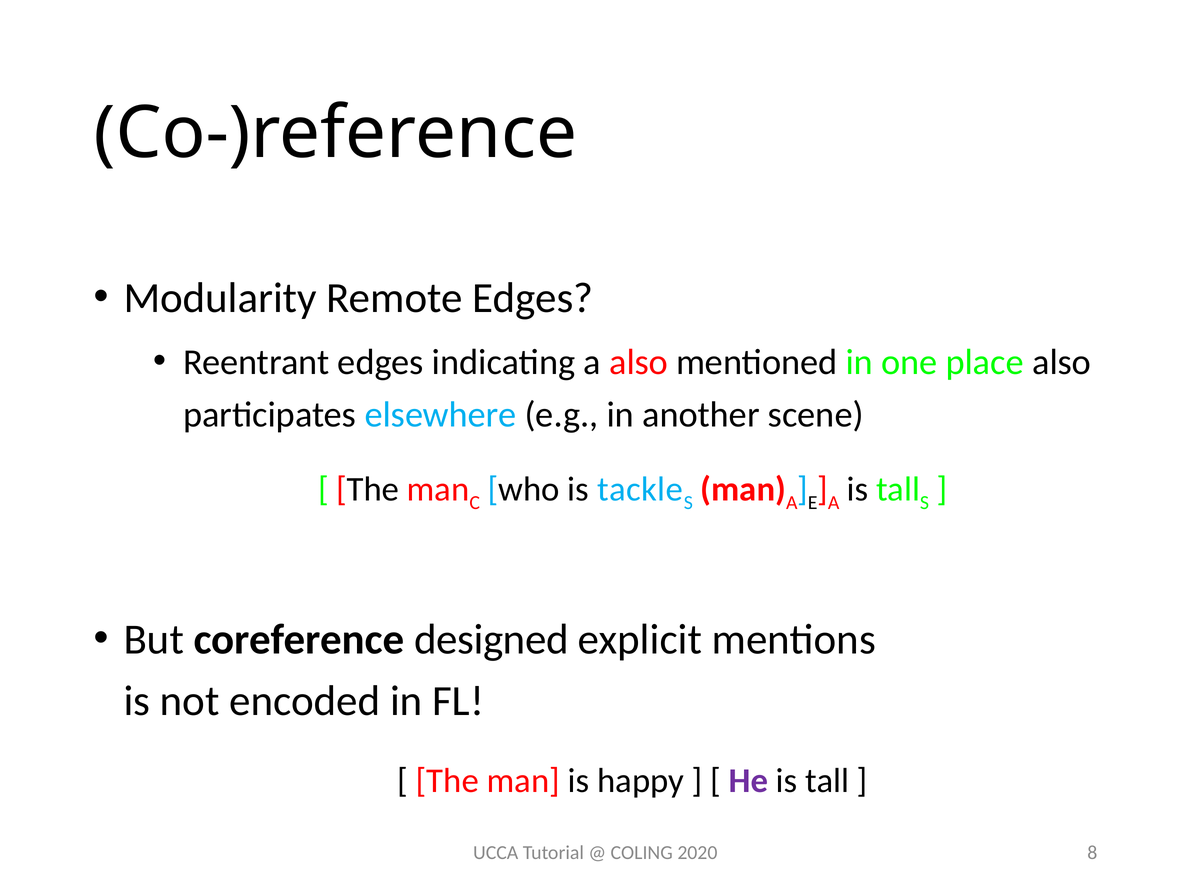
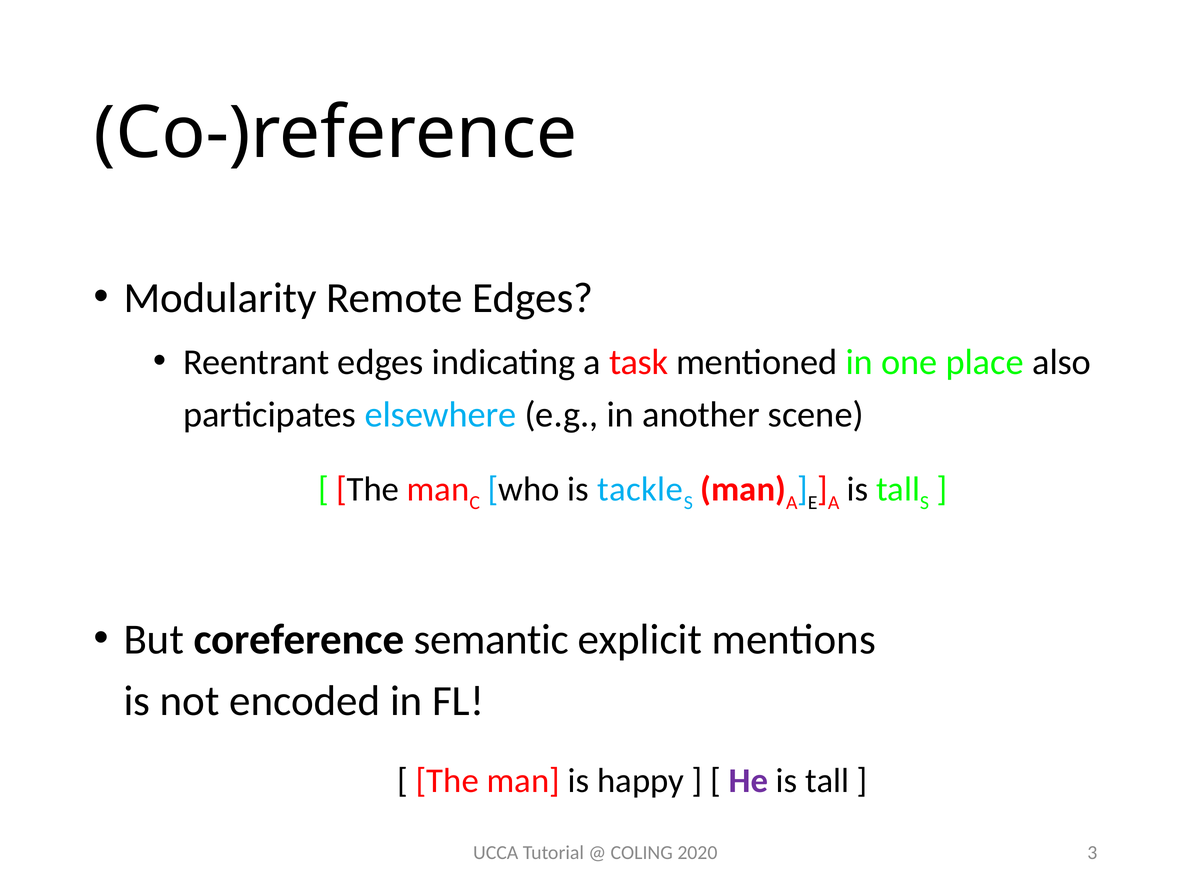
a also: also -> task
designed: designed -> semantic
8: 8 -> 3
